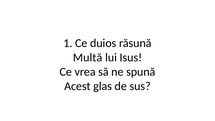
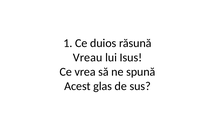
Multă: Multă -> Vreau
